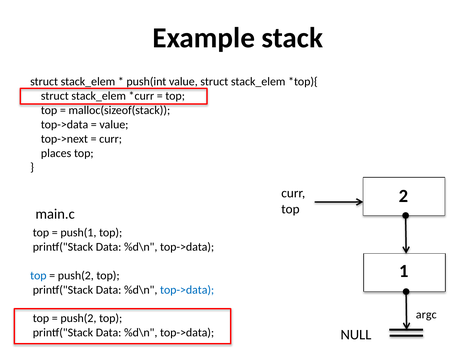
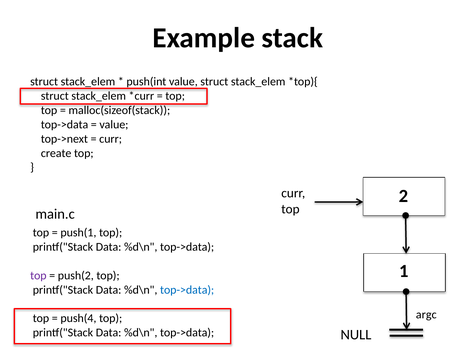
places: places -> create
top at (38, 276) colour: blue -> purple
push(2 at (78, 318): push(2 -> push(4
